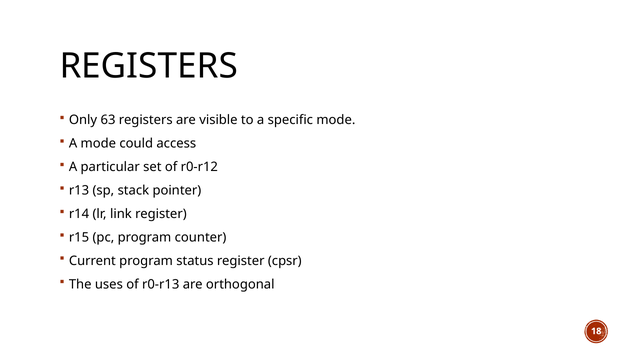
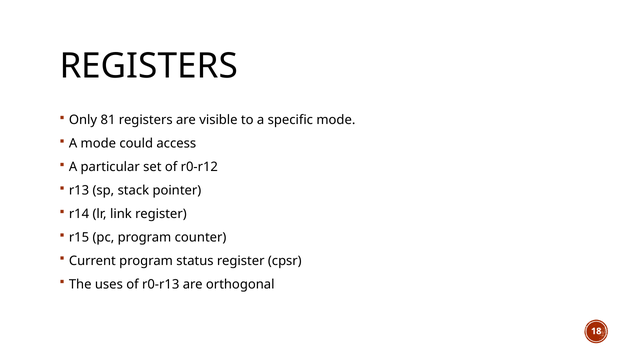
63: 63 -> 81
